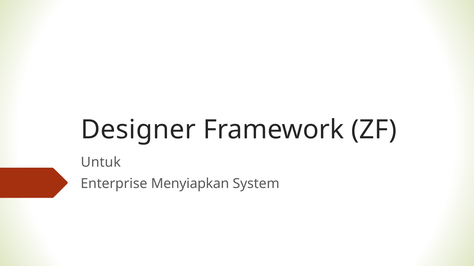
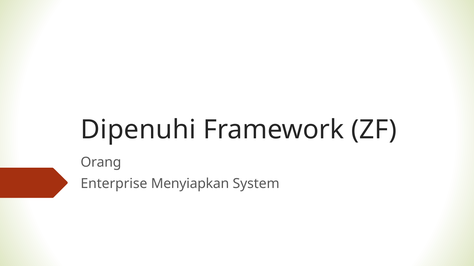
Designer: Designer -> Dipenuhi
Untuk: Untuk -> Orang
